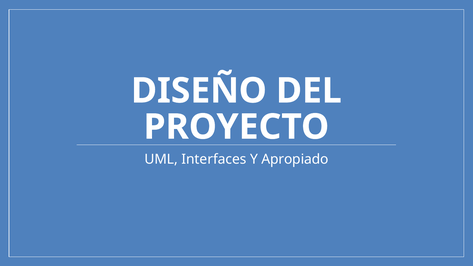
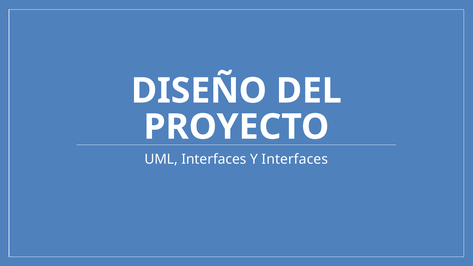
Y Apropiado: Apropiado -> Interfaces
